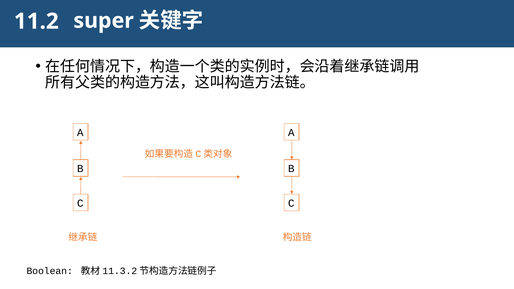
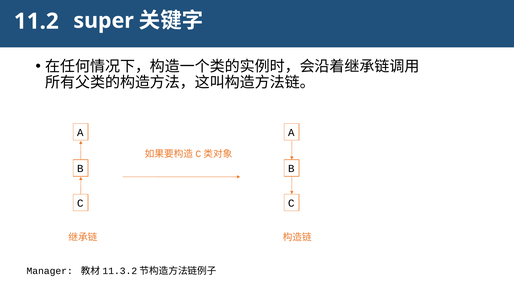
Boolean: Boolean -> Manager
